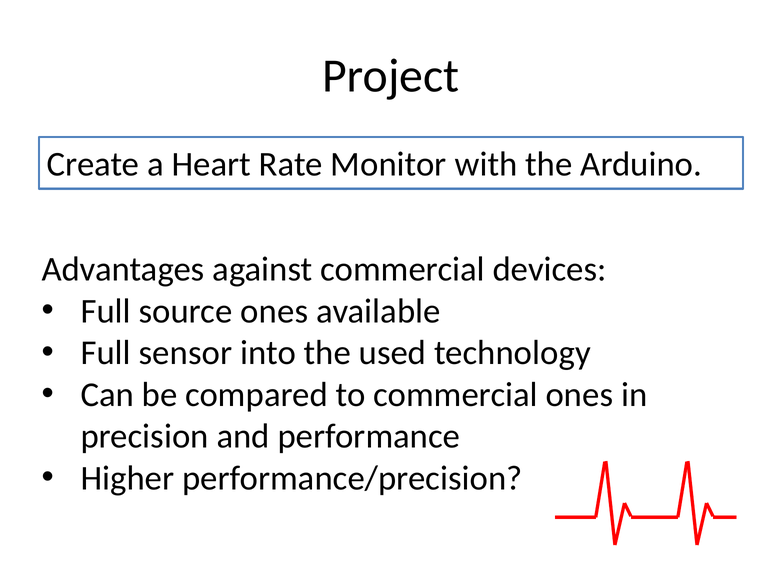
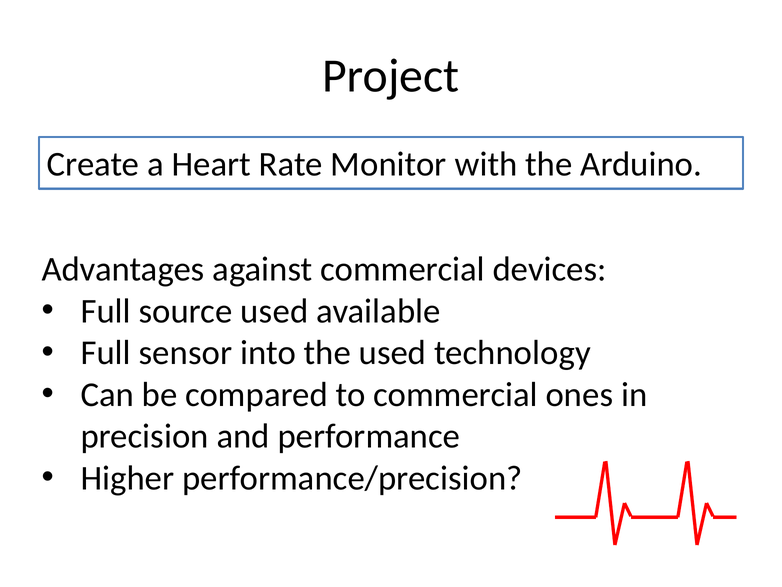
source ones: ones -> used
